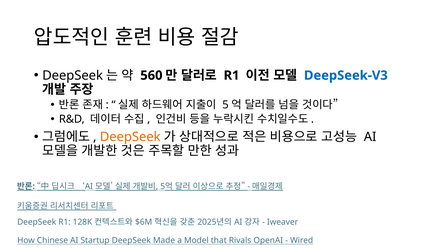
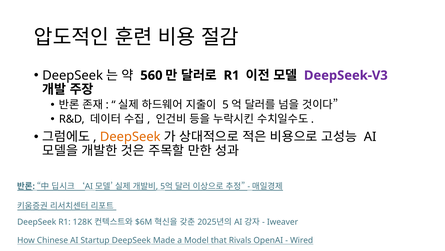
DeepSeek-V3 colour: blue -> purple
